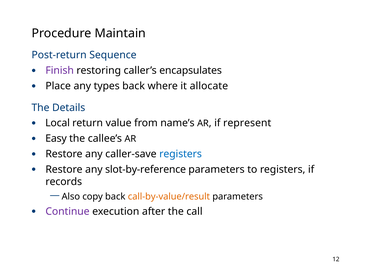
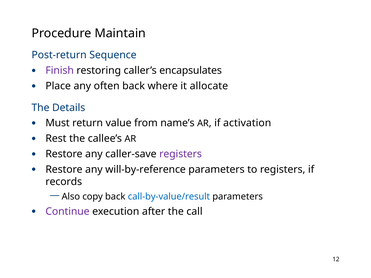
types: types -> often
Local: Local -> Must
represent: represent -> activation
Easy: Easy -> Rest
registers at (181, 154) colour: blue -> purple
slot-by-reference: slot-by-reference -> will-by-reference
call-by-value/result colour: orange -> blue
